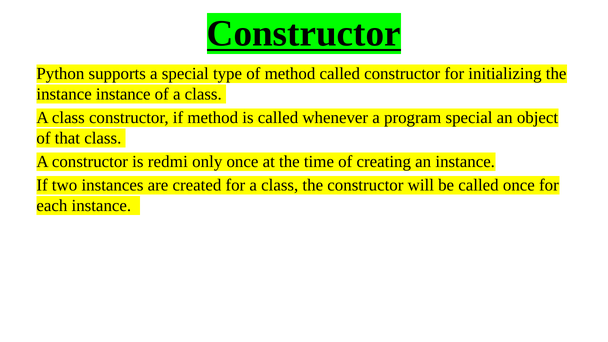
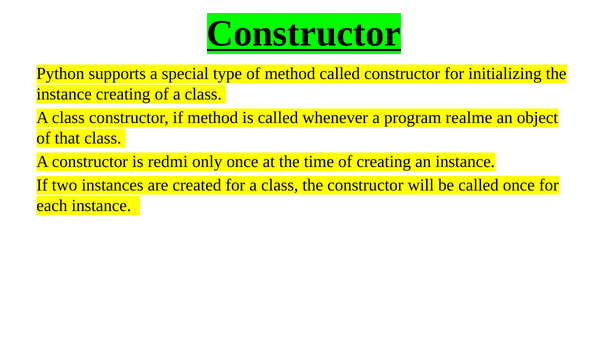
instance instance: instance -> creating
program special: special -> realme
